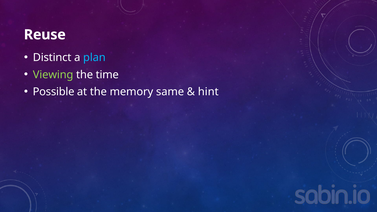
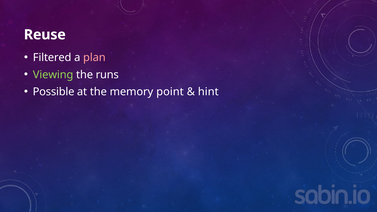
Distinct: Distinct -> Filtered
plan colour: light blue -> pink
time: time -> runs
same: same -> point
